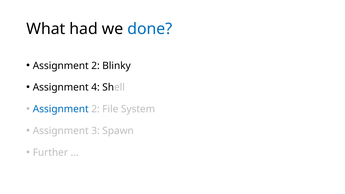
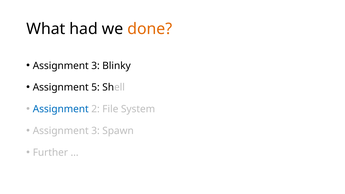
done colour: blue -> orange
2 at (95, 66): 2 -> 3
4: 4 -> 5
